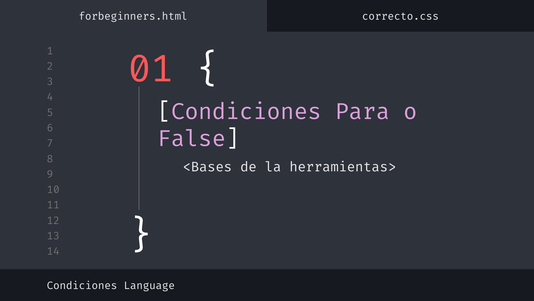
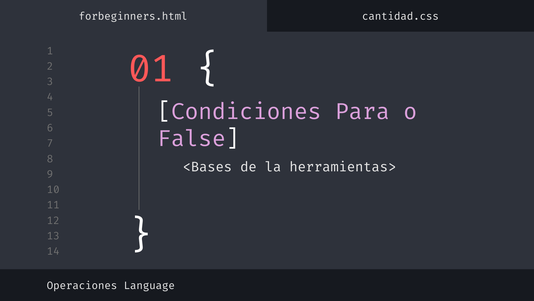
correcto.css: correcto.css -> cantidad.css
Condiciones at (82, 285): Condiciones -> Operaciones
